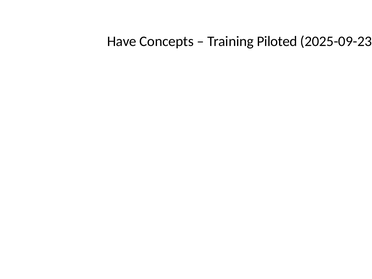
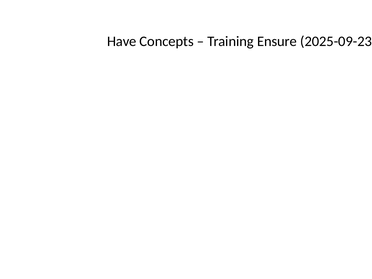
Piloted: Piloted -> Ensure
